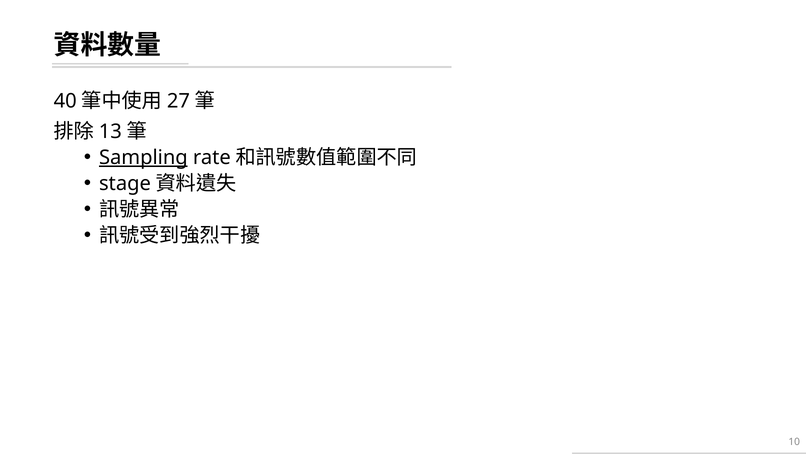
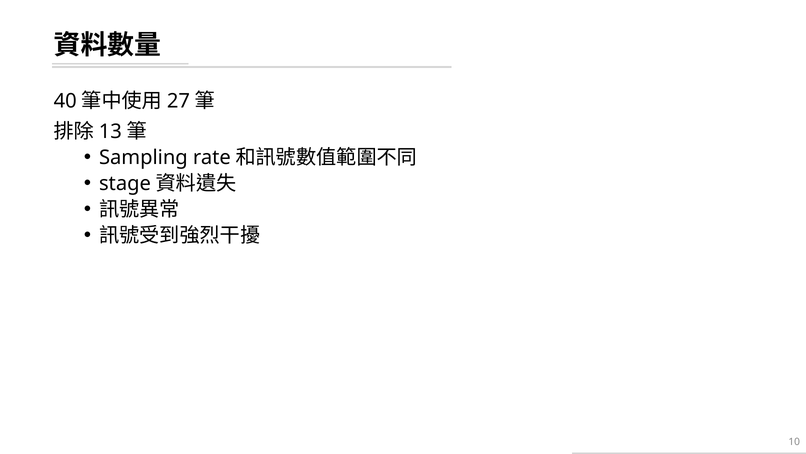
Sampling underline: present -> none
